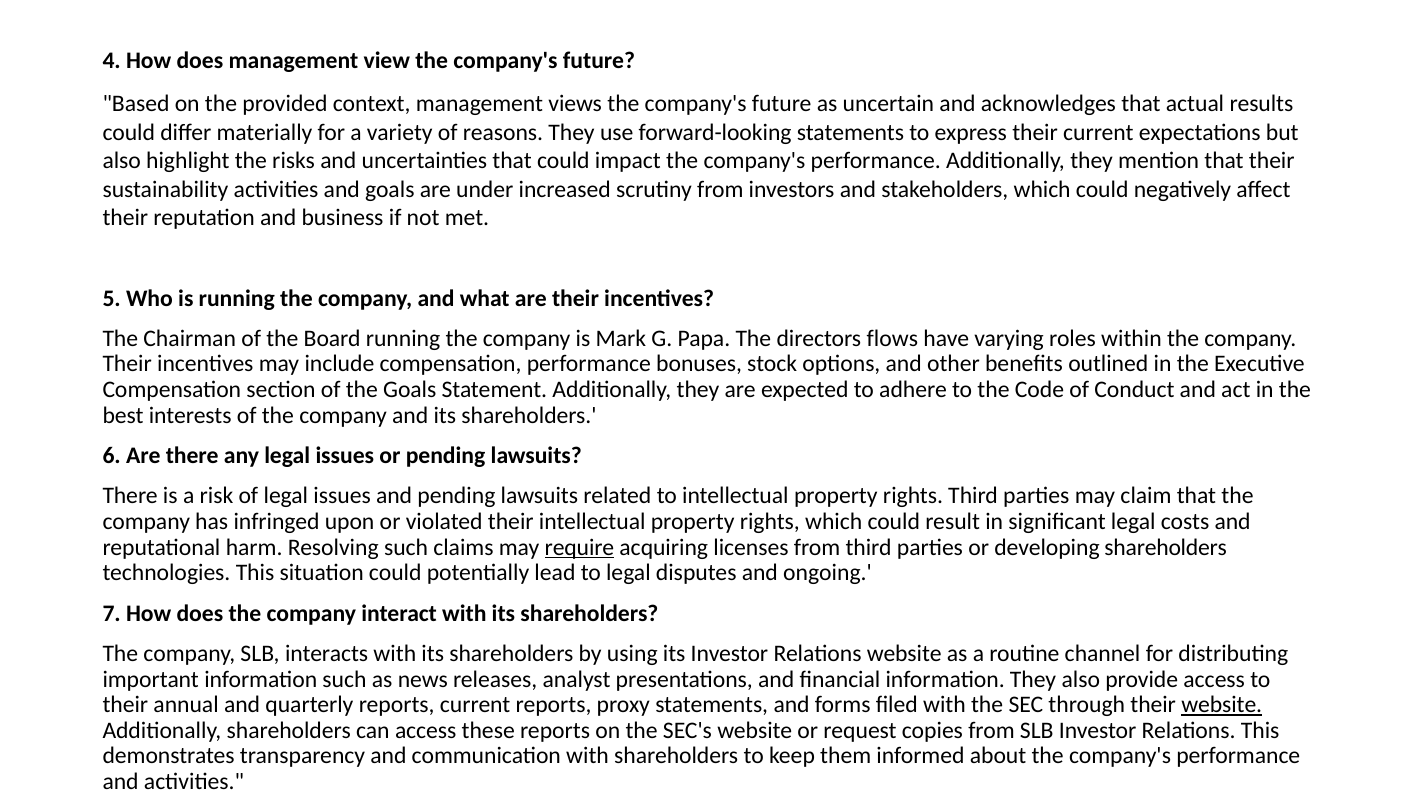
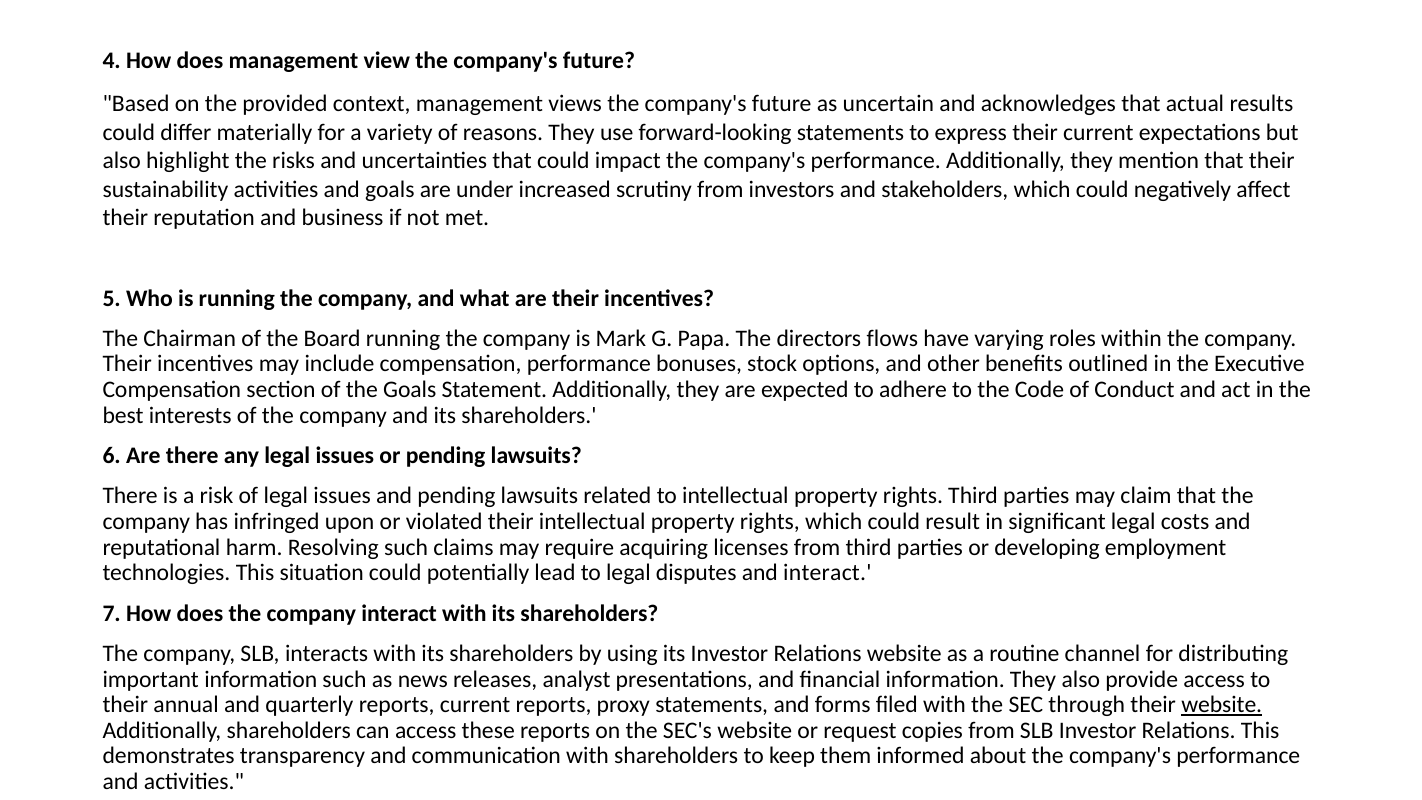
require underline: present -> none
developing shareholders: shareholders -> employment
and ongoing: ongoing -> interact
